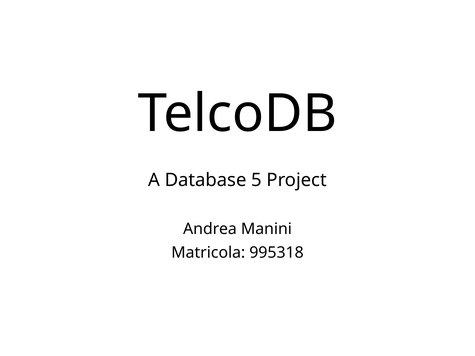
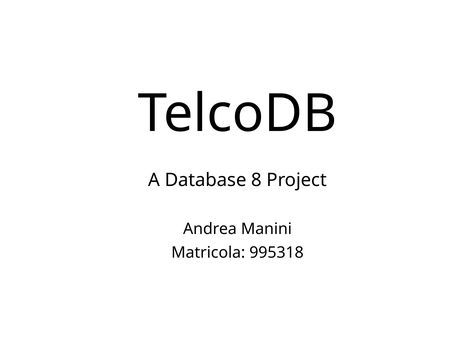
5: 5 -> 8
